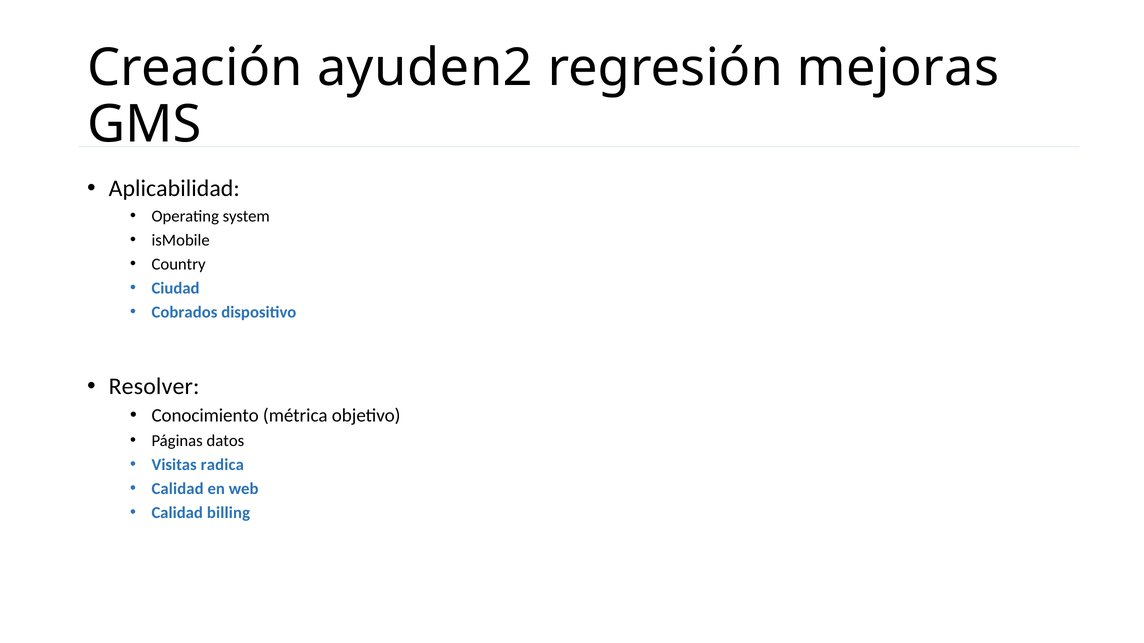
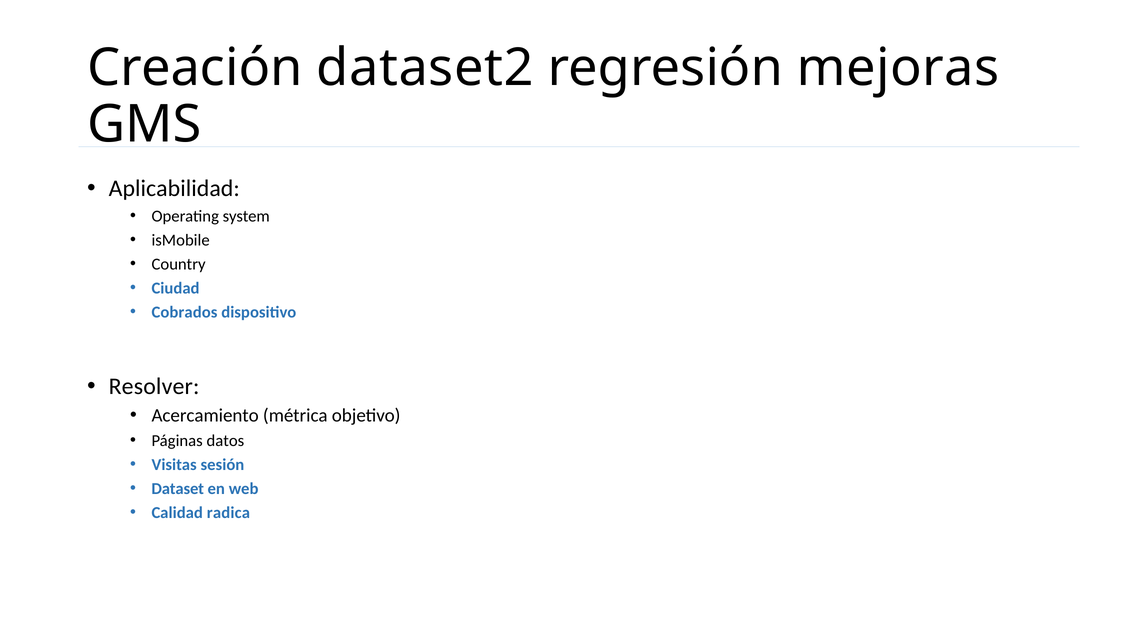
ayuden2: ayuden2 -> dataset2
Conocimiento: Conocimiento -> Acercamiento
radica: radica -> sesión
Calidad at (178, 489): Calidad -> Dataset
billing: billing -> radica
